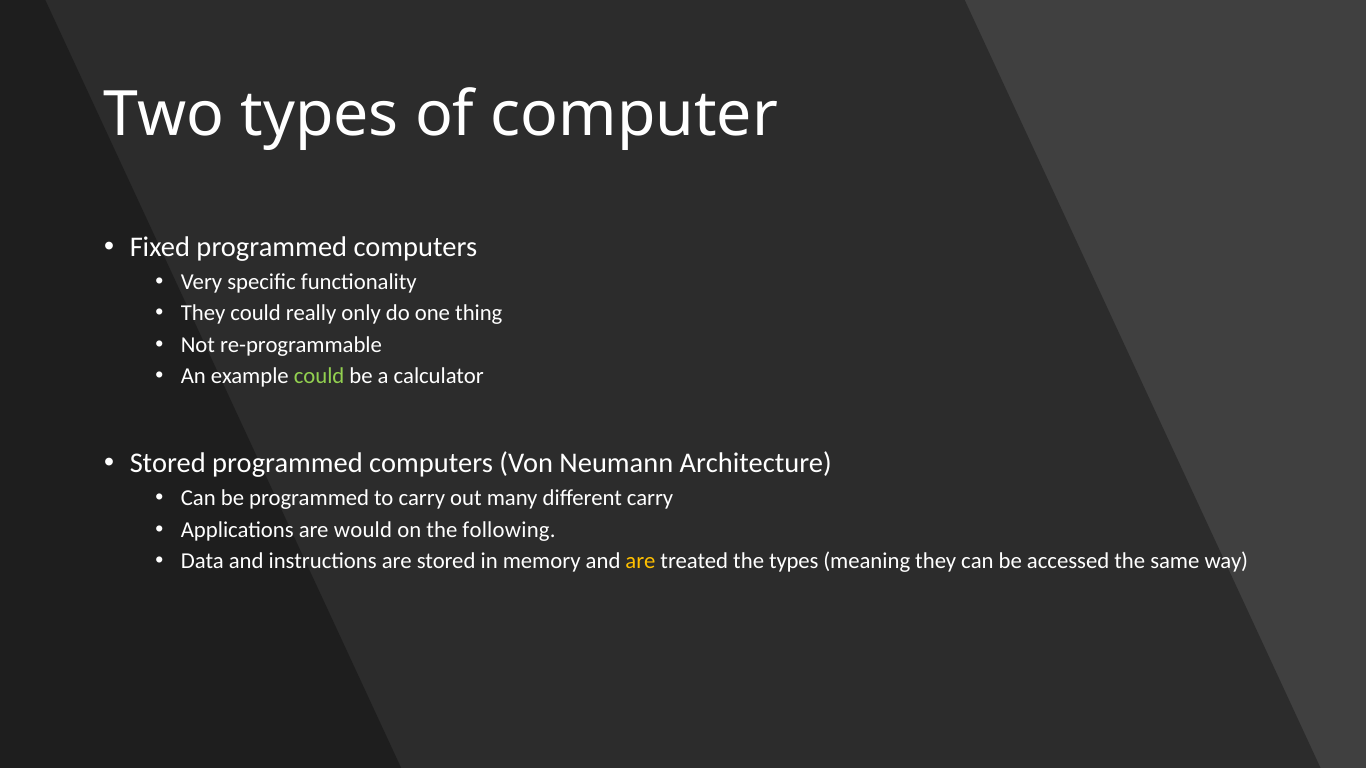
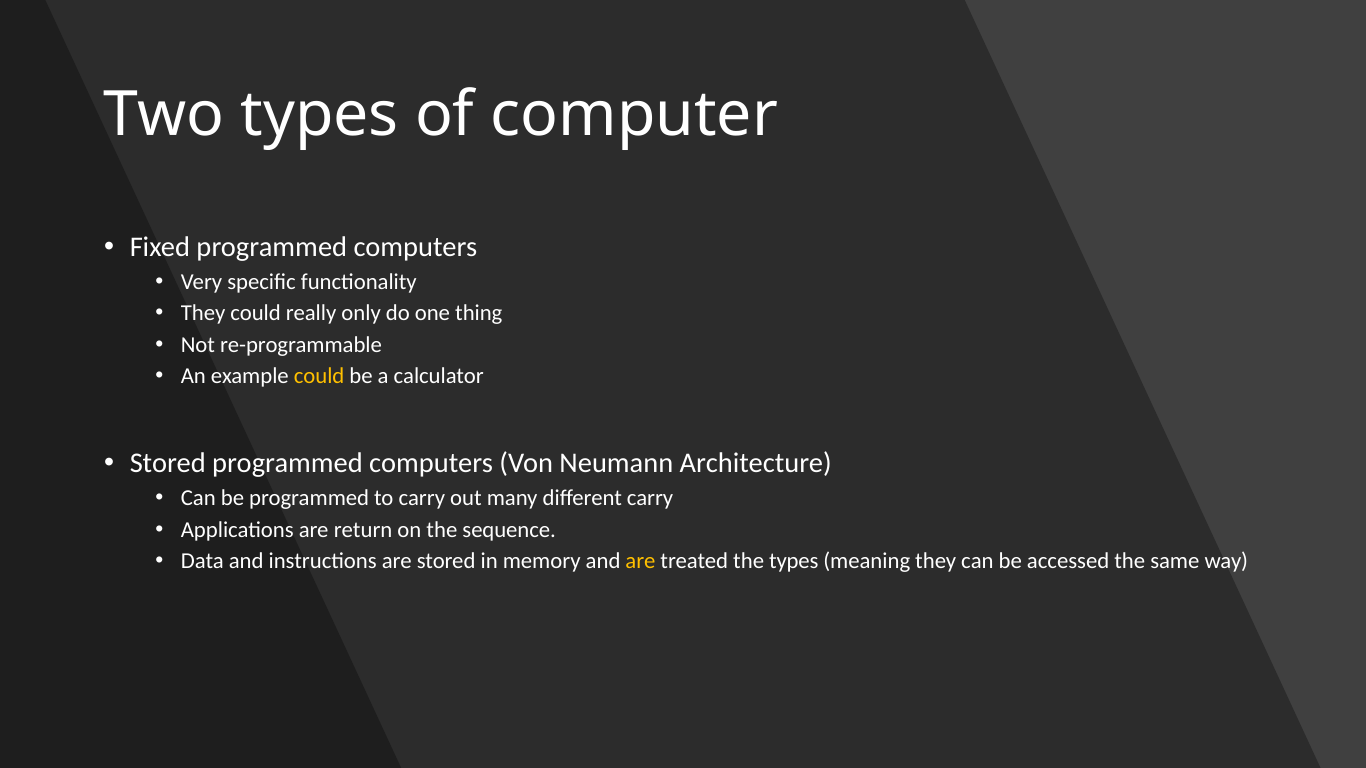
could at (319, 377) colour: light green -> yellow
would: would -> return
following: following -> sequence
